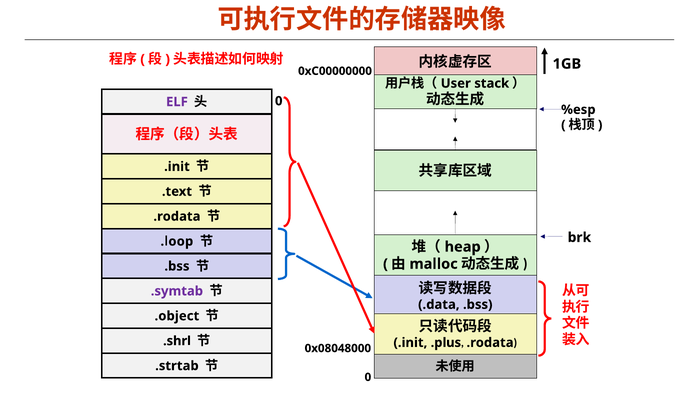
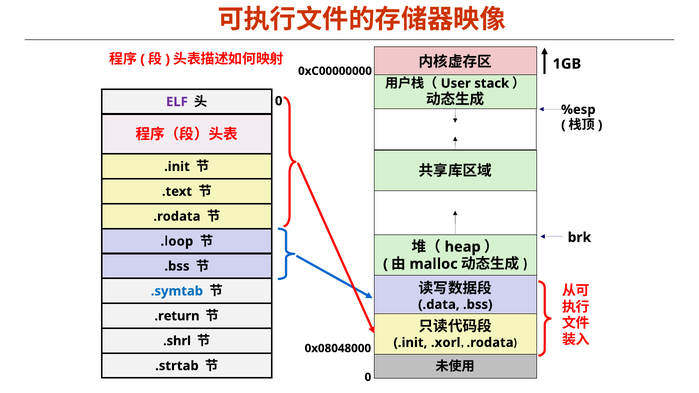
.symtab colour: purple -> blue
.object: .object -> .return
.plus: .plus -> .xorl
